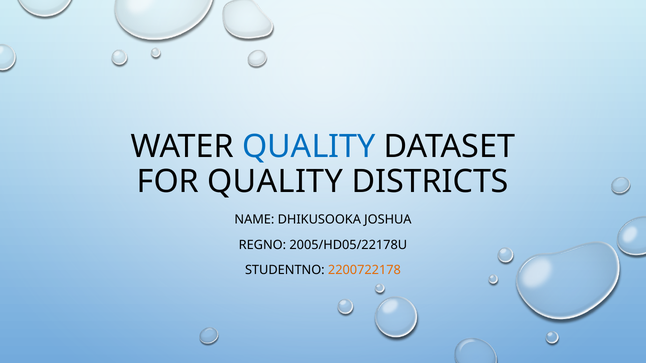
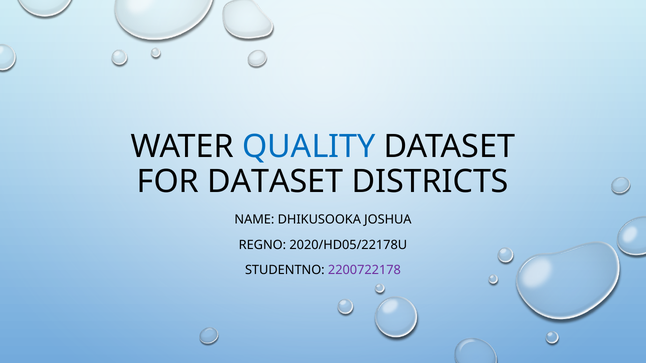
FOR QUALITY: QUALITY -> DATASET
2005/HD05/22178U: 2005/HD05/22178U -> 2020/HD05/22178U
2200722178 colour: orange -> purple
